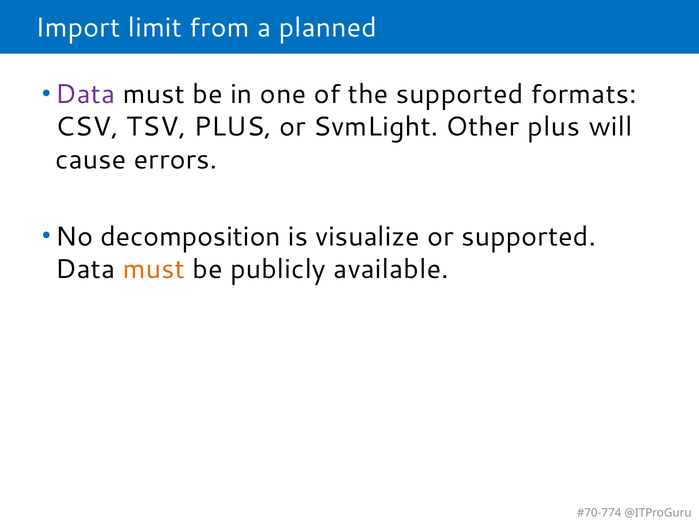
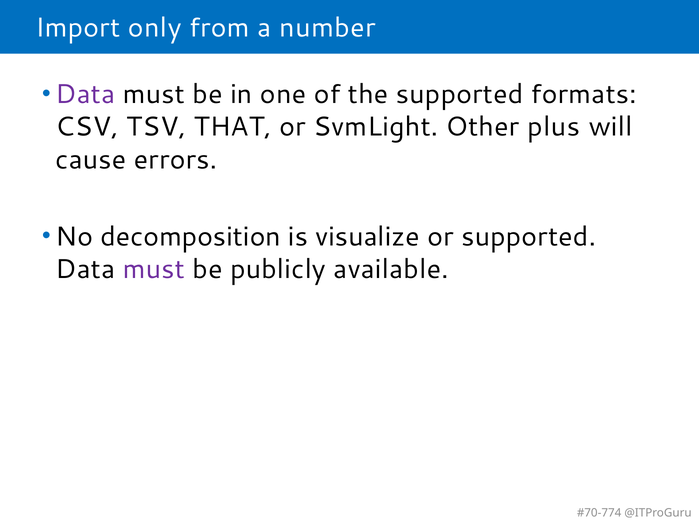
limit: limit -> only
planned: planned -> number
TSV PLUS: PLUS -> THAT
must at (154, 269) colour: orange -> purple
